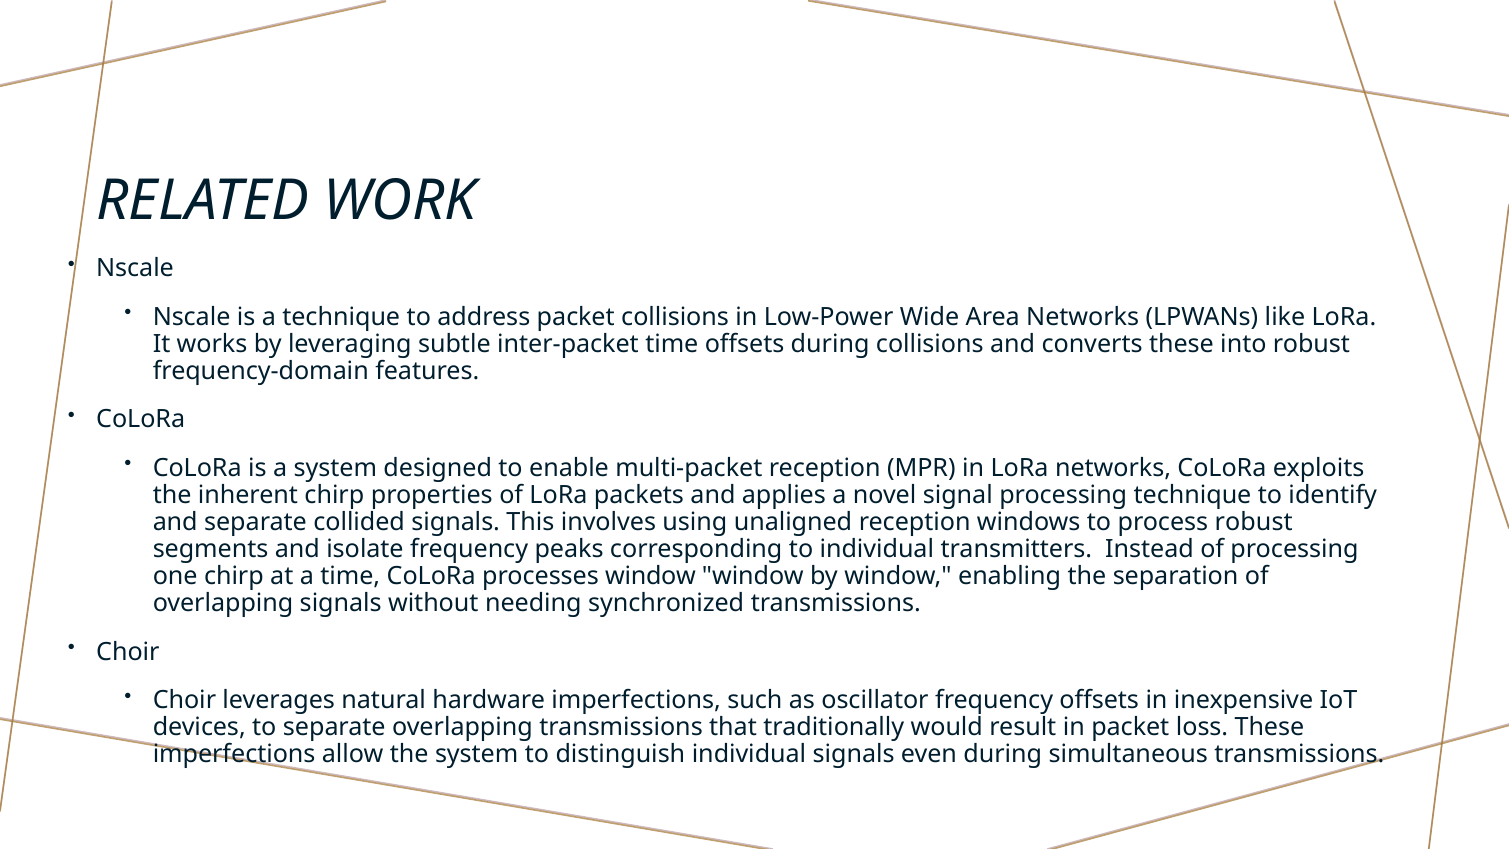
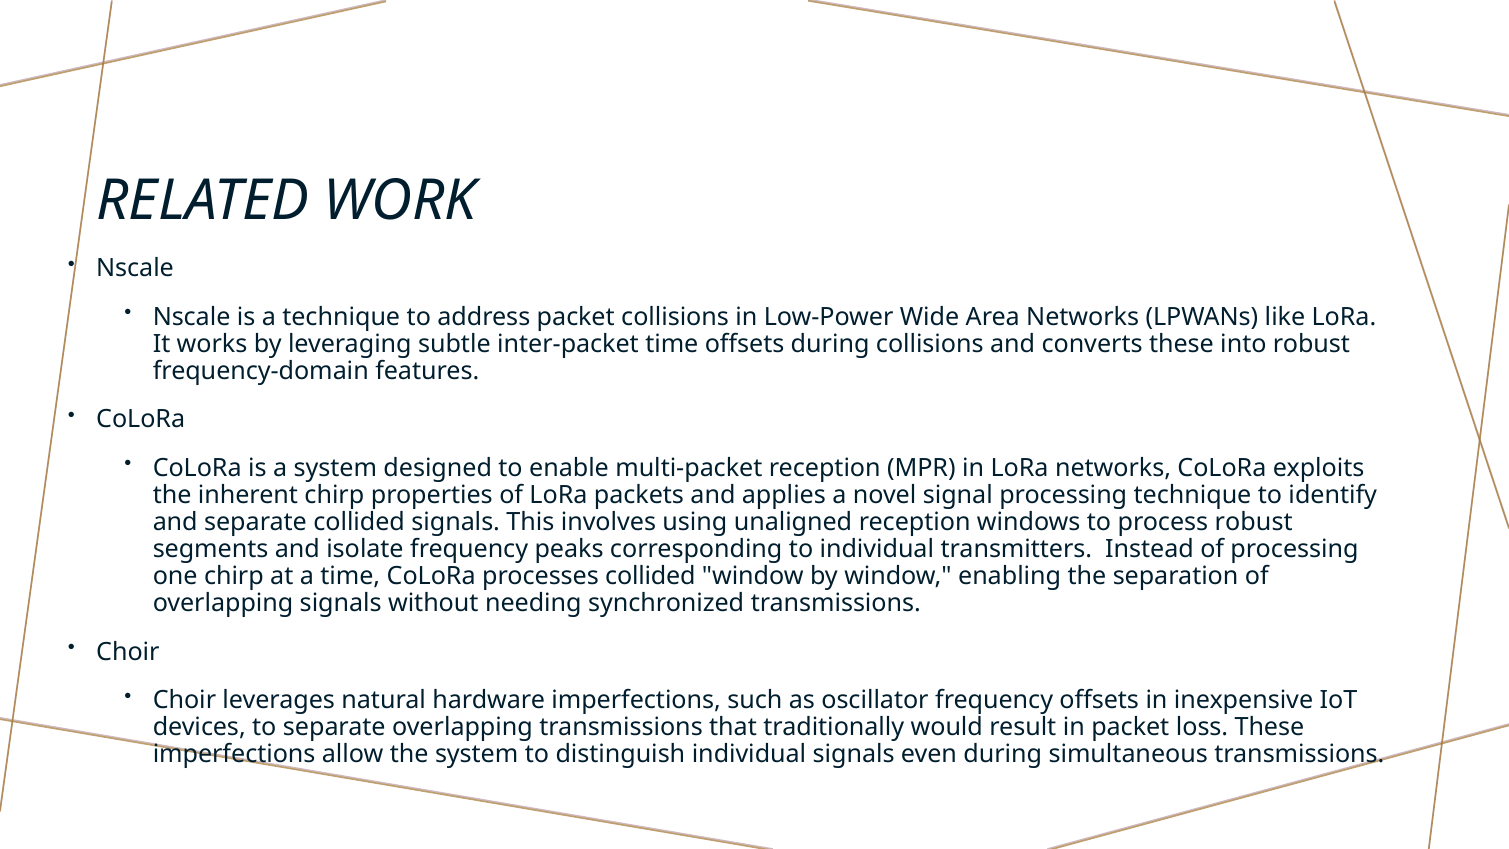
processes window: window -> collided
